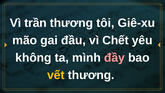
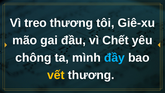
trần: trần -> treo
không: không -> chông
đầy colour: pink -> light blue
